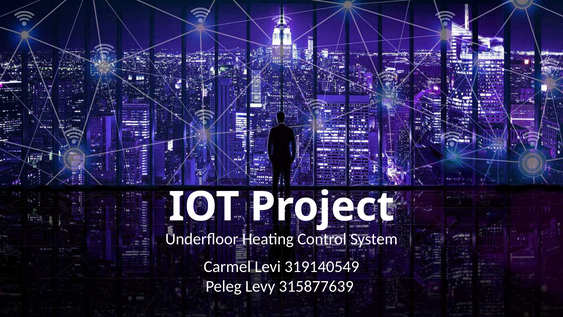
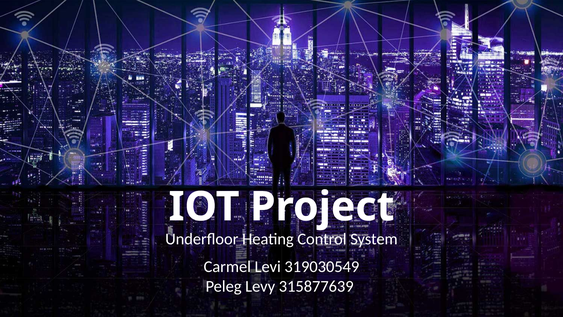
319140549: 319140549 -> 319030549
